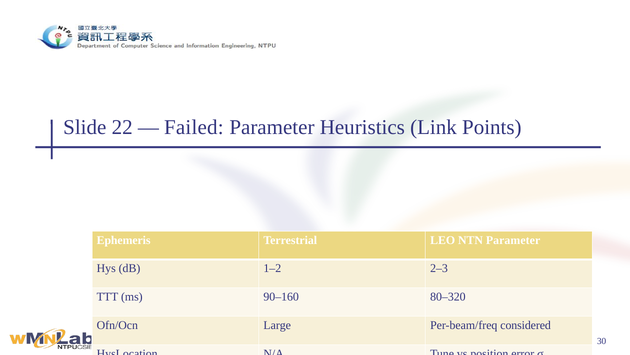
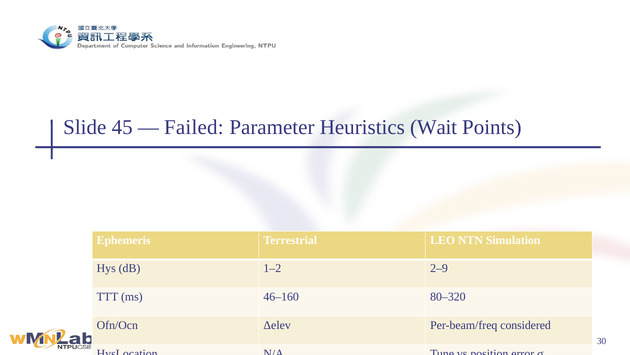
22: 22 -> 45
Link: Link -> Wait
NTN Parameter: Parameter -> Simulation
2–3: 2–3 -> 2–9
90–160: 90–160 -> 46–160
Large: Large -> Δelev
